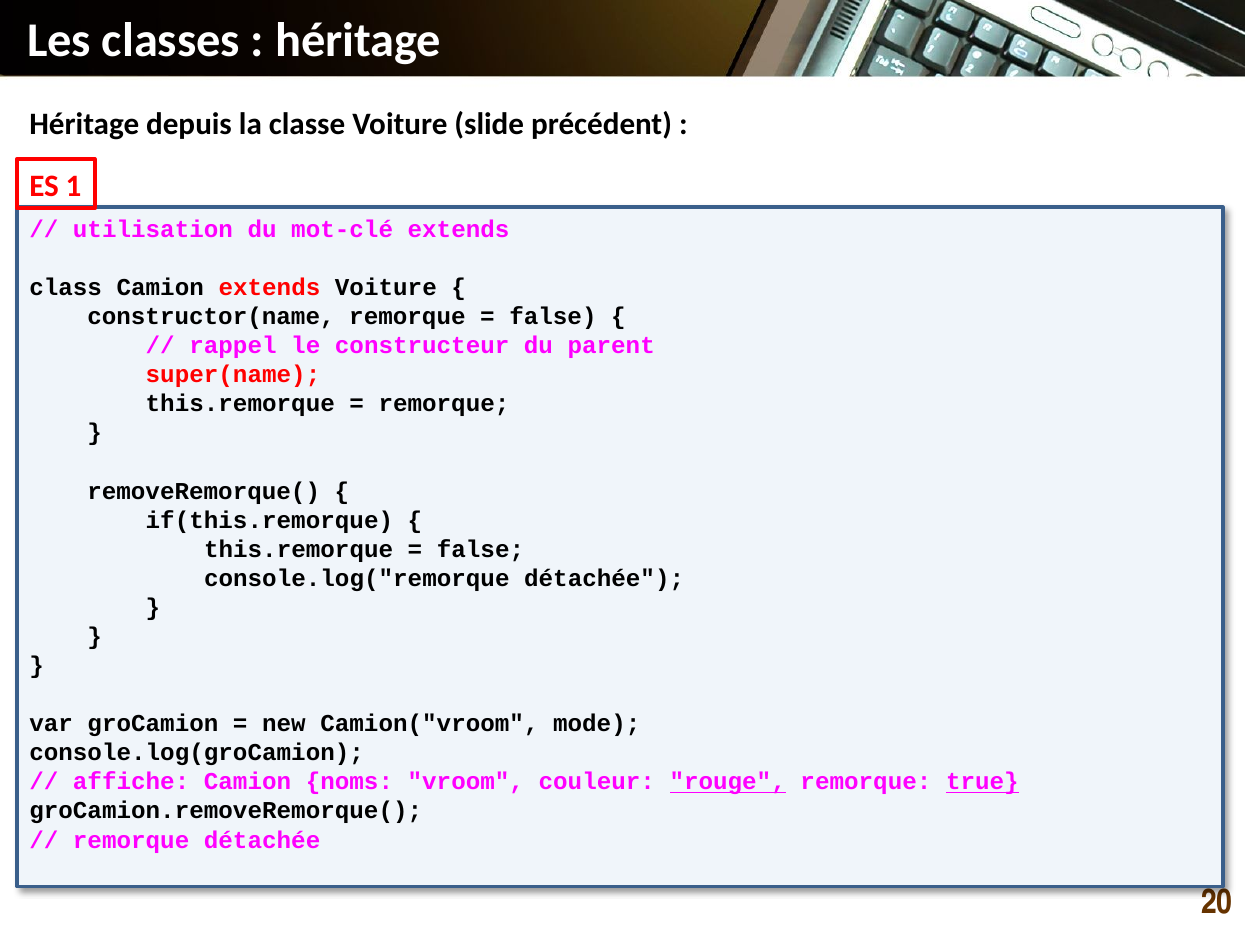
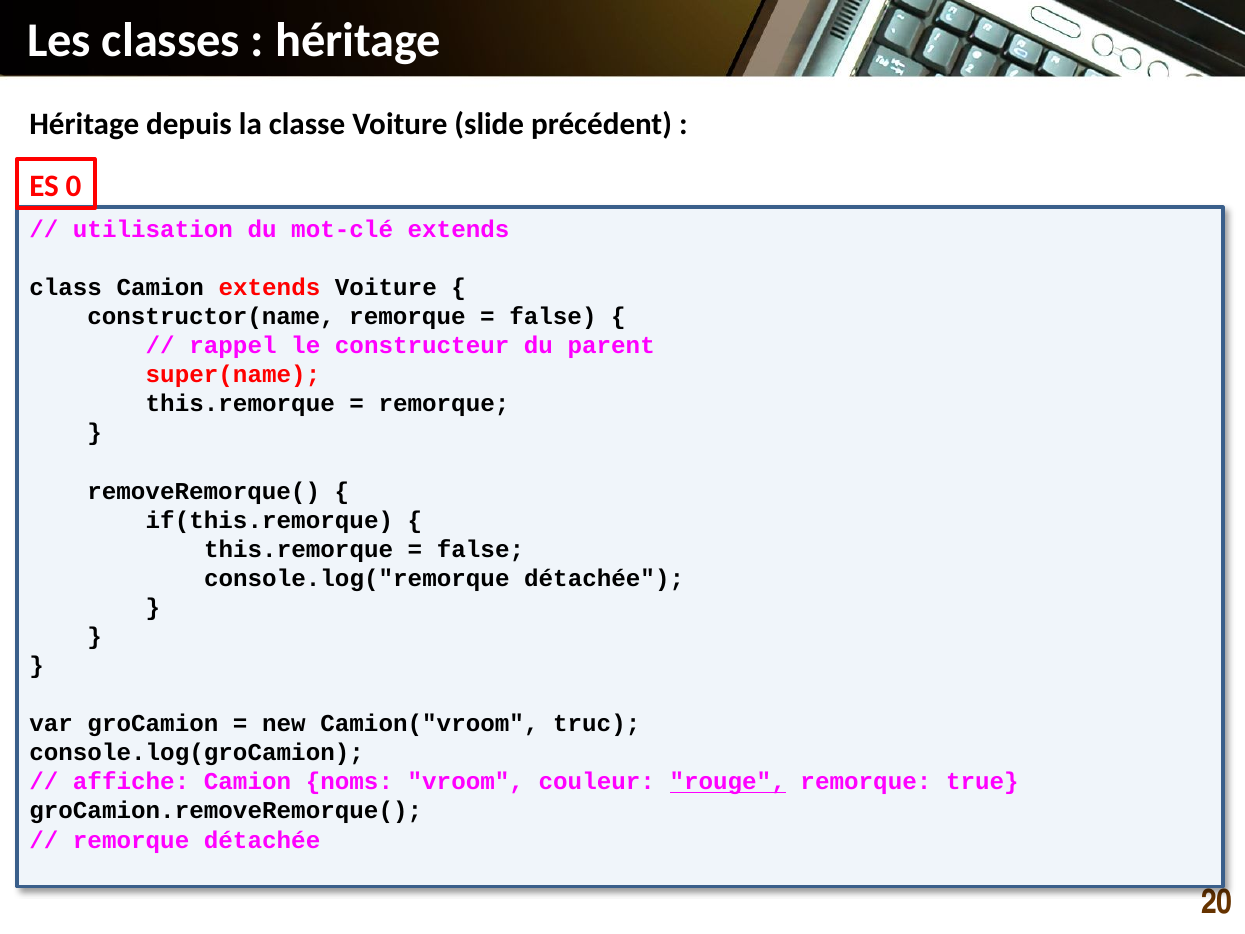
1: 1 -> 0
mode: mode -> truc
true underline: present -> none
